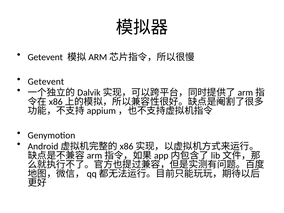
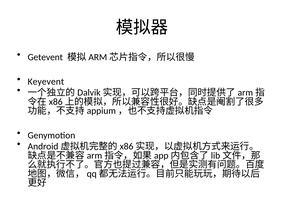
Getevent at (46, 82): Getevent -> Keyevent
